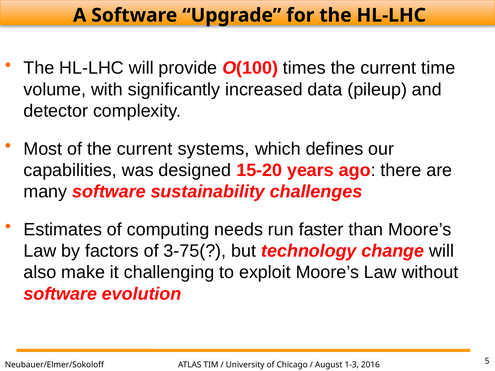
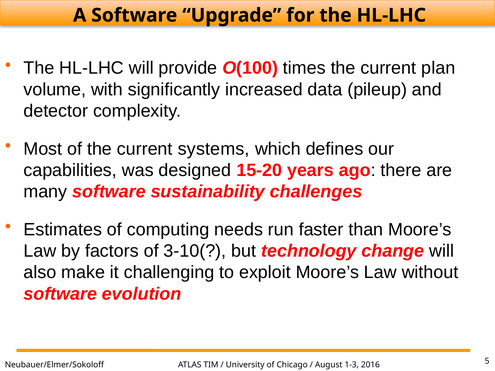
time: time -> plan
3-75(: 3-75( -> 3-10(
